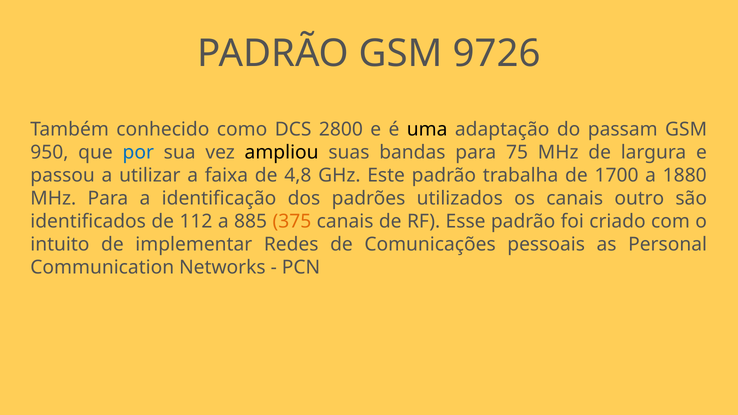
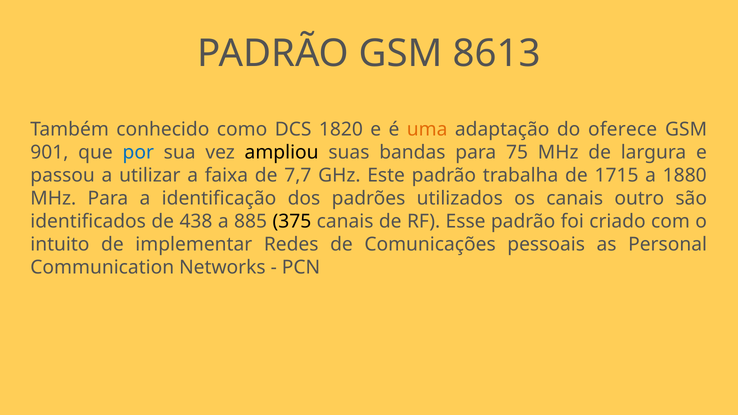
9726: 9726 -> 8613
2800: 2800 -> 1820
uma colour: black -> orange
passam: passam -> oferece
950: 950 -> 901
4,8: 4,8 -> 7,7
1700: 1700 -> 1715
112: 112 -> 438
375 colour: orange -> black
